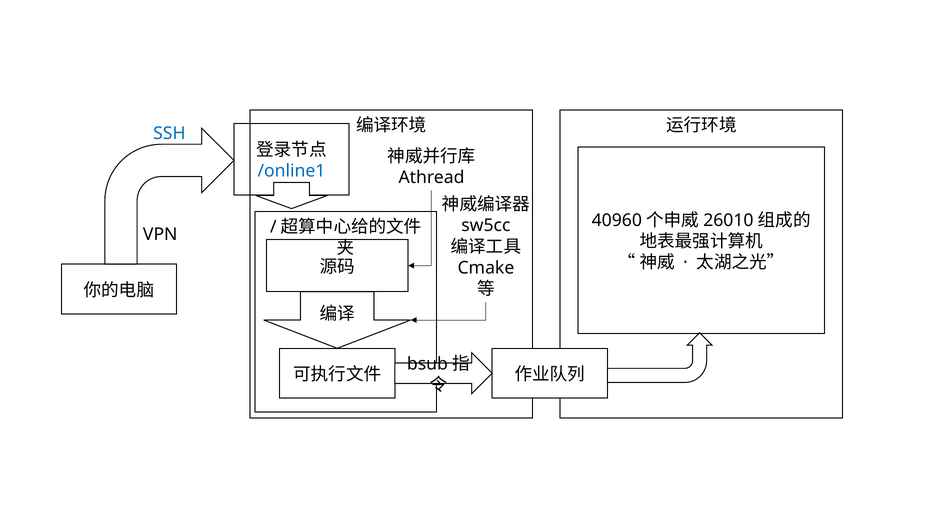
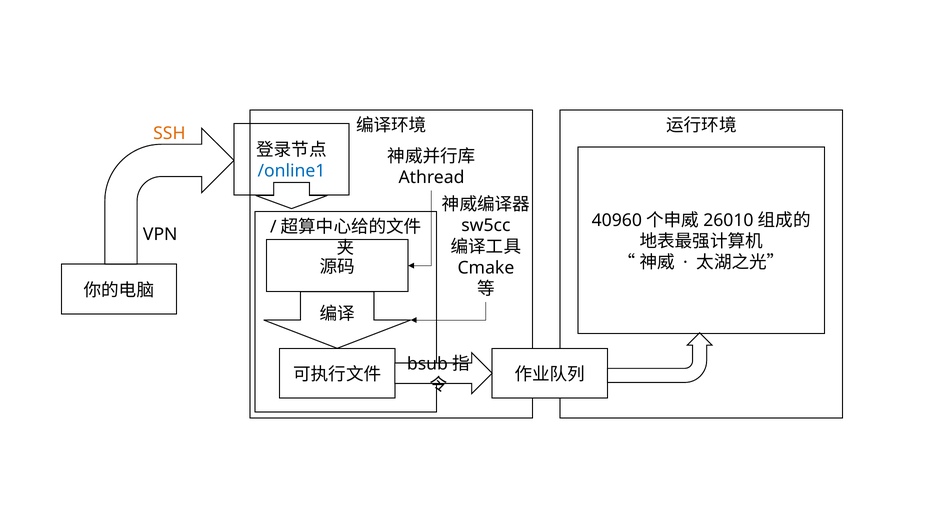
SSH colour: blue -> orange
